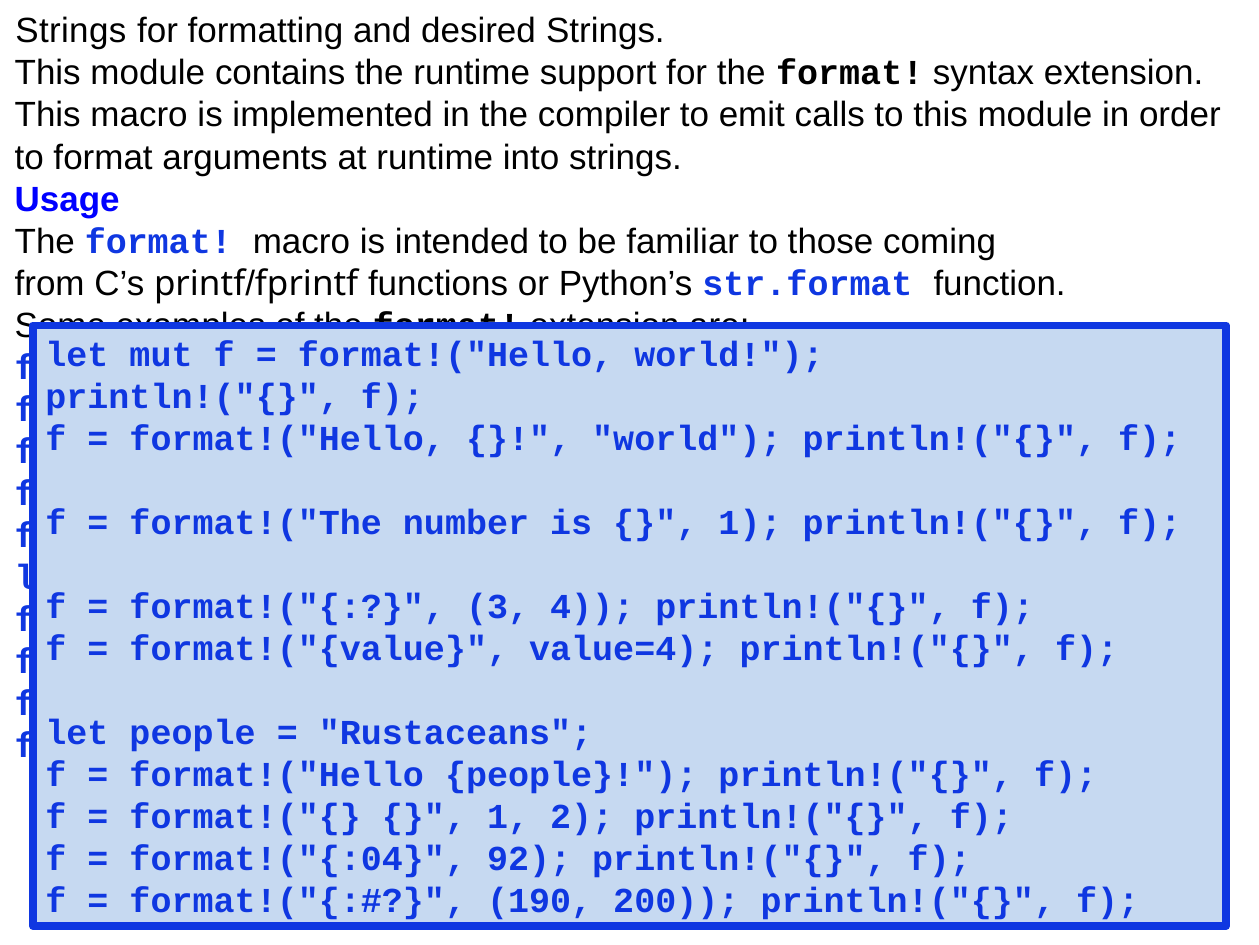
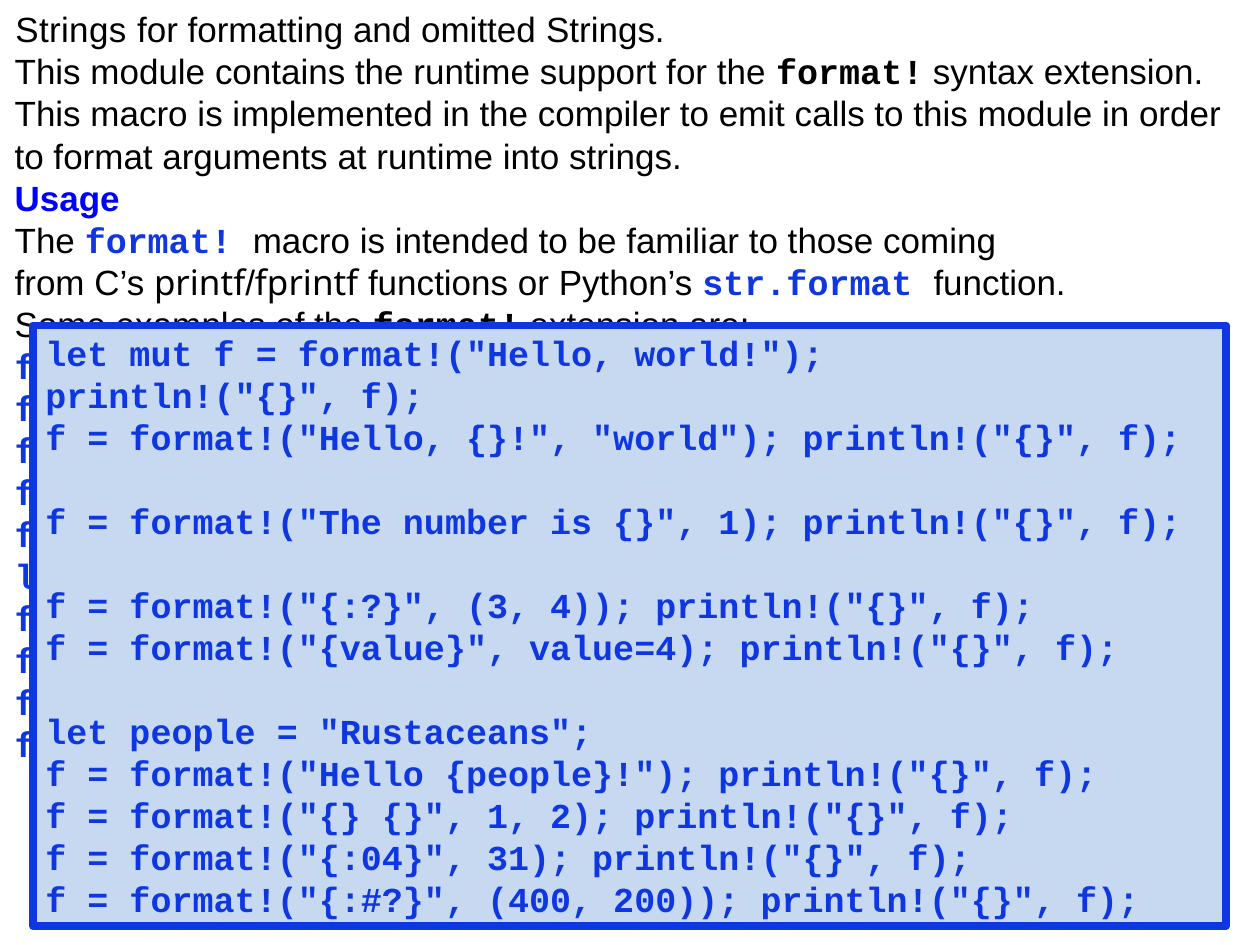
desired: desired -> omitted
92: 92 -> 31
190: 190 -> 400
